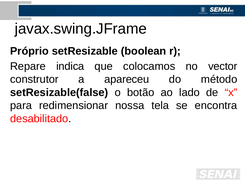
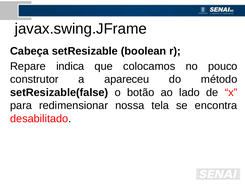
Próprio: Próprio -> Cabeça
vector: vector -> pouco
